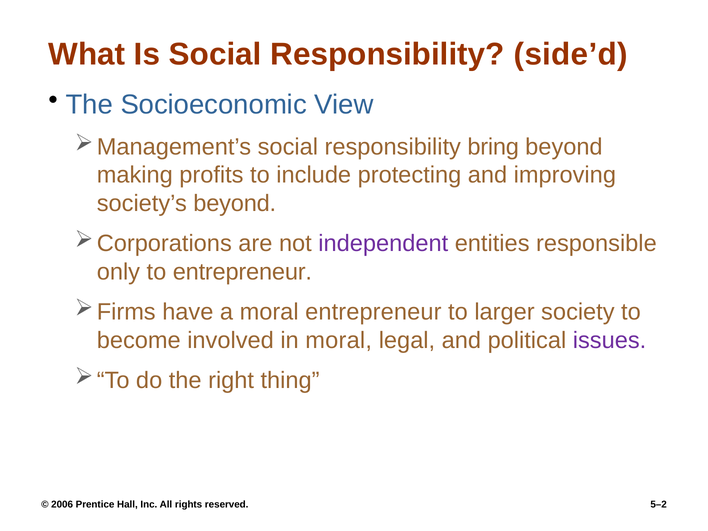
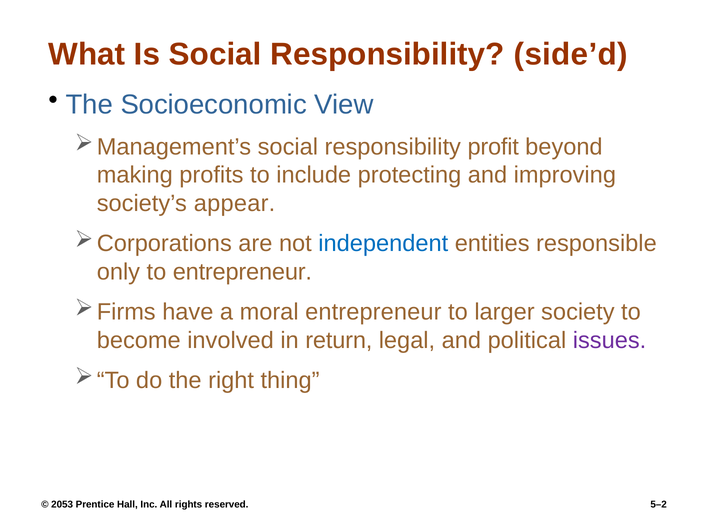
bring: bring -> profit
society’s beyond: beyond -> appear
independent colour: purple -> blue
in moral: moral -> return
2006: 2006 -> 2053
